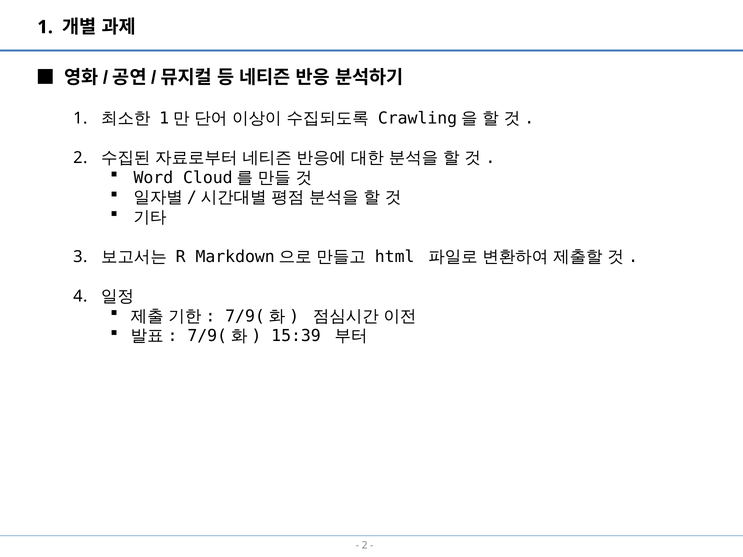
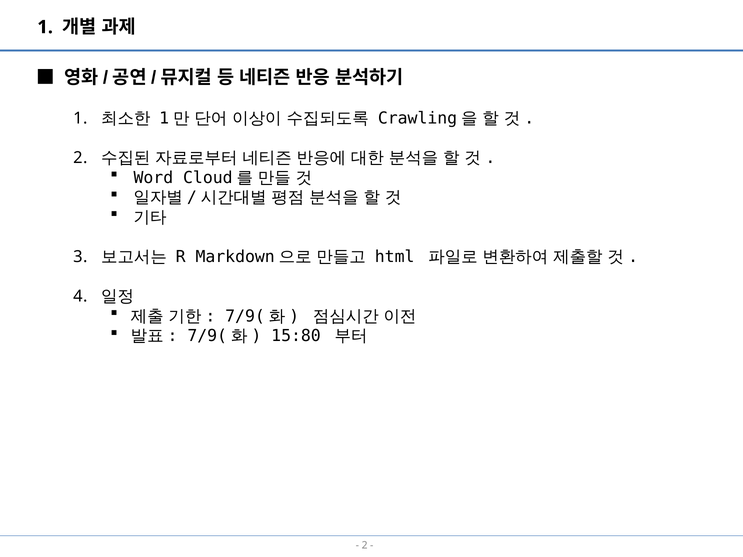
15:39: 15:39 -> 15:80
